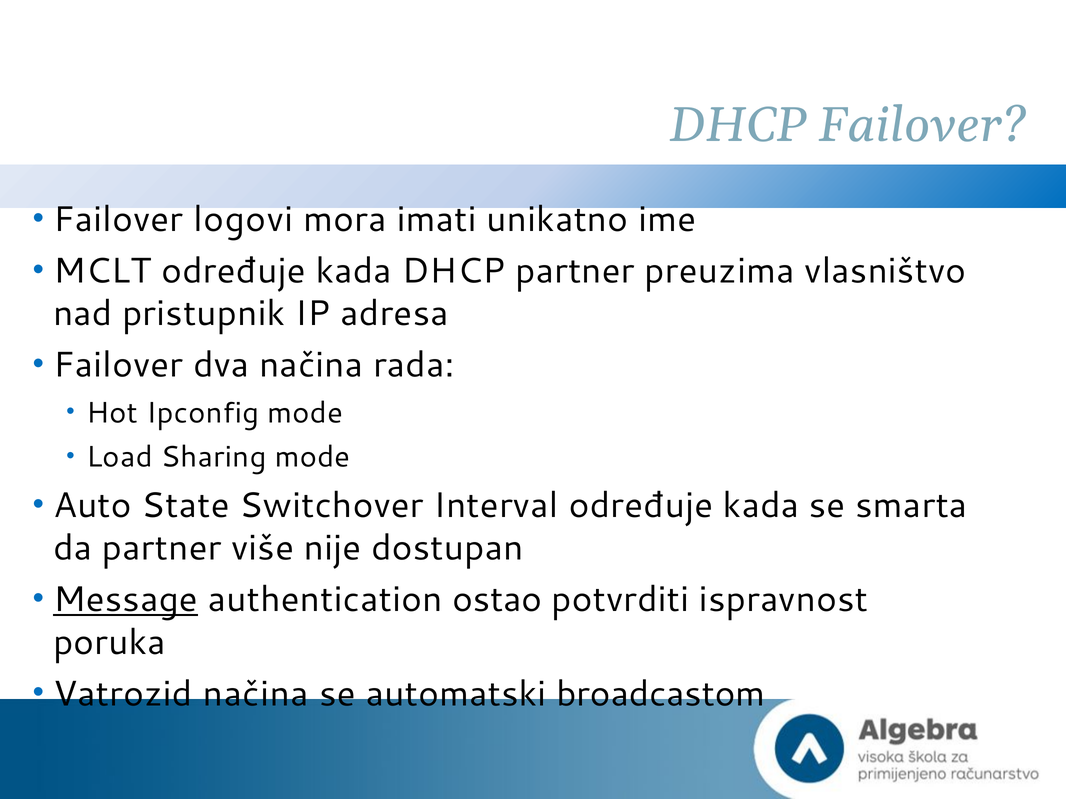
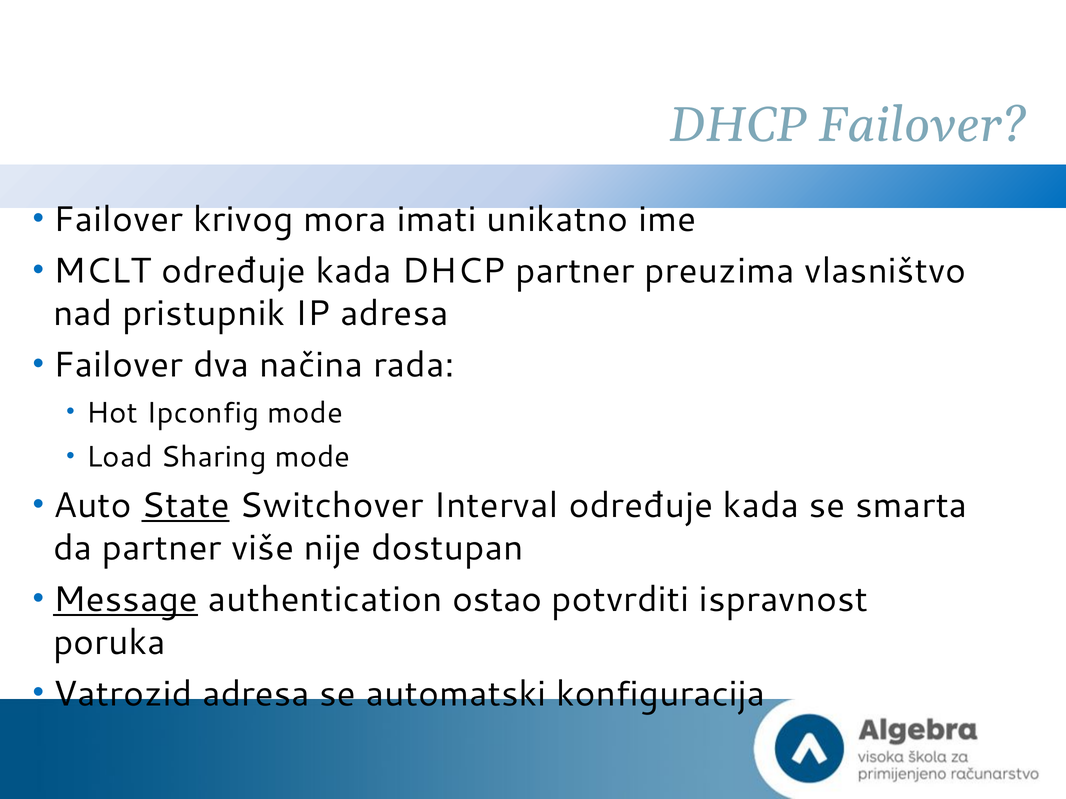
logovi: logovi -> krivog
State underline: none -> present
Vatrozid načina: načina -> adresa
broadcastom: broadcastom -> konfiguracija
